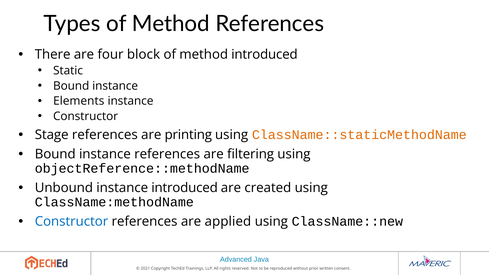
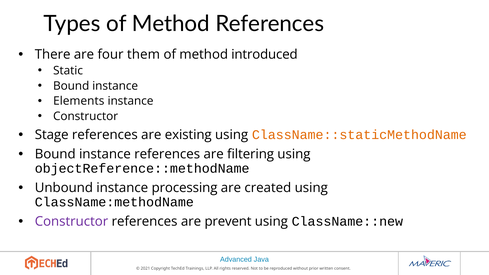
block: block -> them
printing: printing -> existing
instance introduced: introduced -> processing
Constructor at (71, 222) colour: blue -> purple
applied: applied -> prevent
